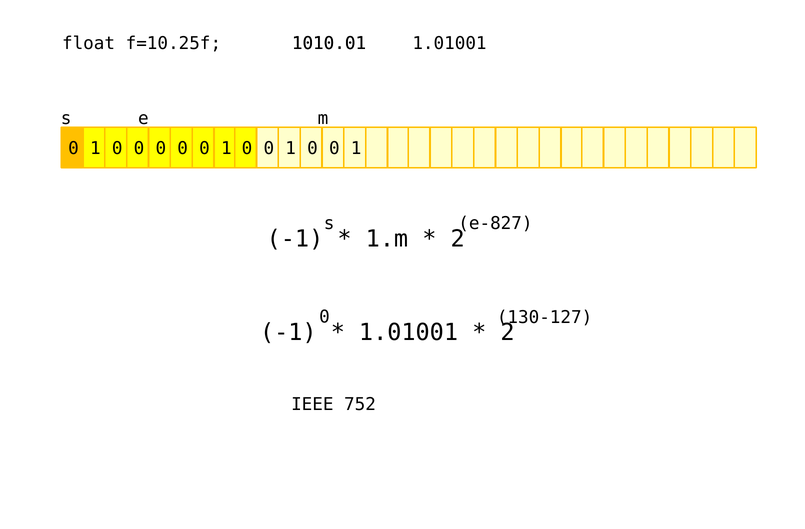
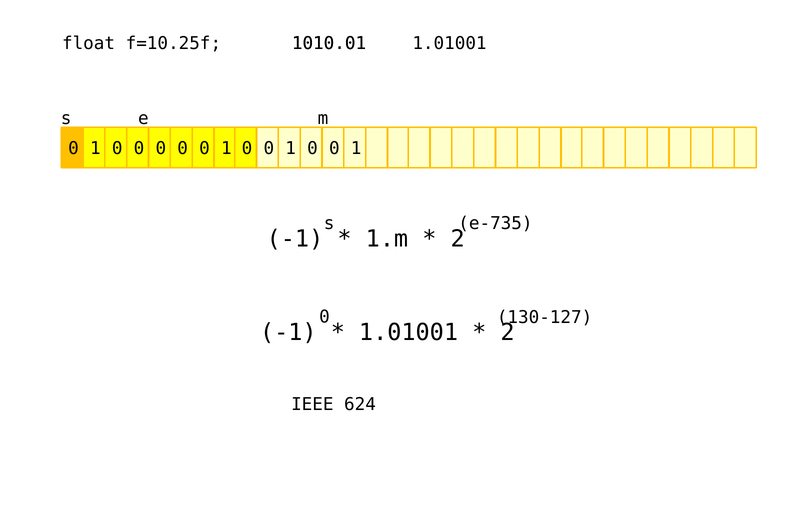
e-827: e-827 -> e-735
752: 752 -> 624
